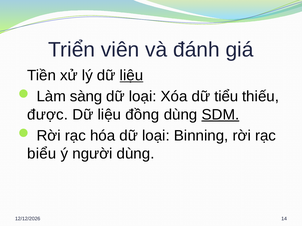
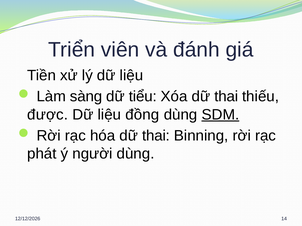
liệu at (131, 76) underline: present -> none
loại at (143, 97): loại -> tiểu
Xóa dữ tiểu: tiểu -> thai
hóa dữ loại: loại -> thai
biểu: biểu -> phát
